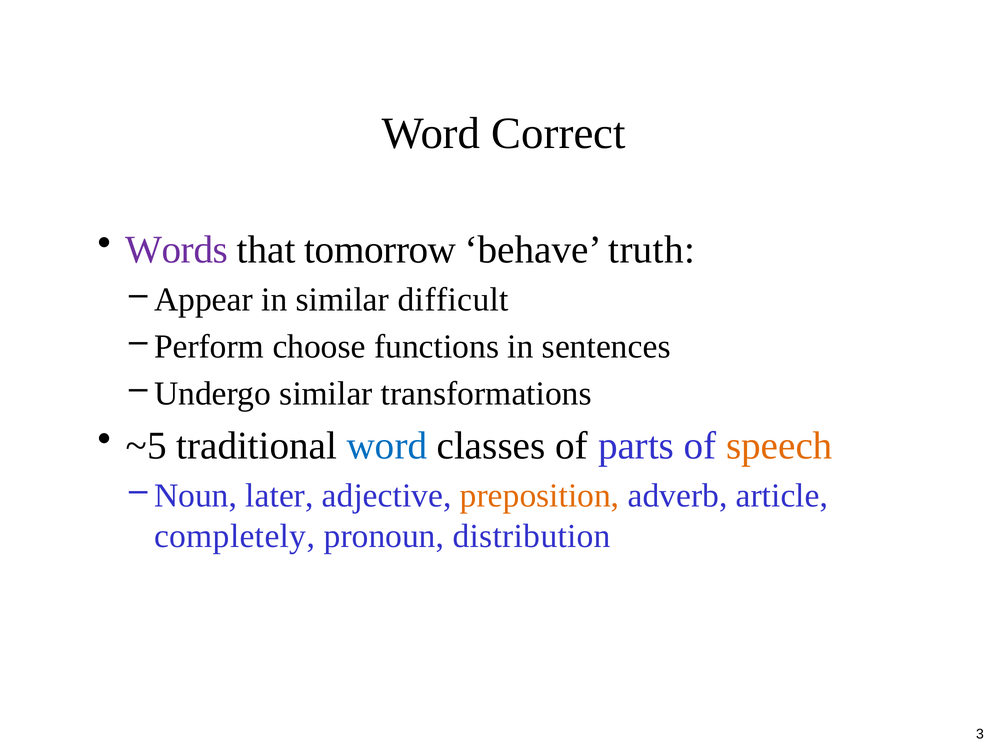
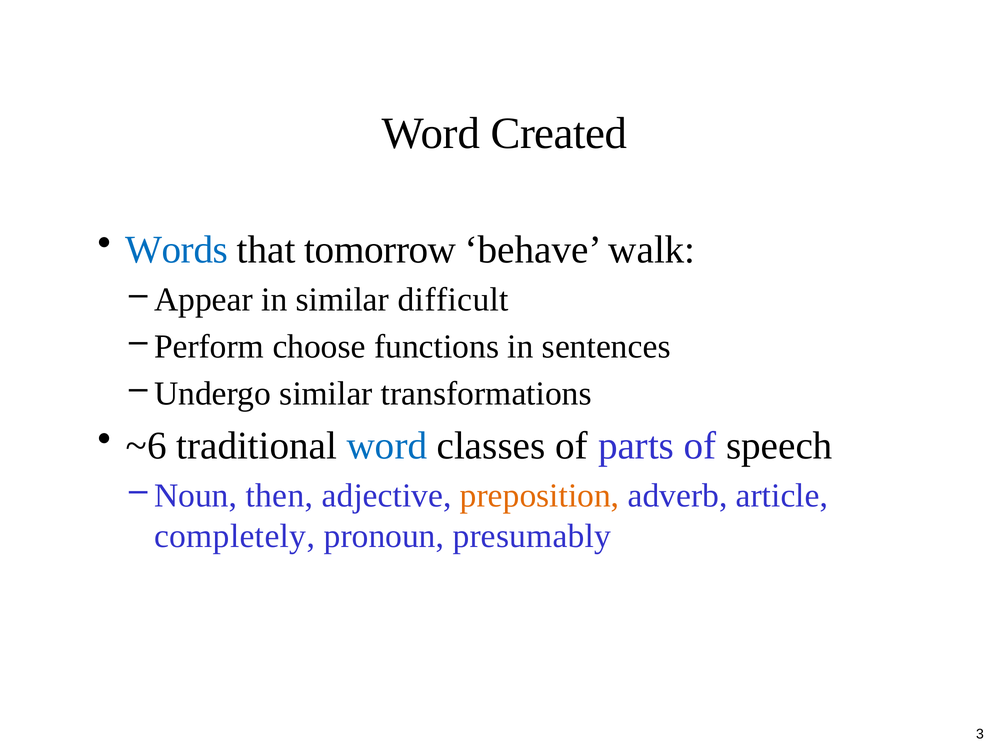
Correct: Correct -> Created
Words colour: purple -> blue
truth: truth -> walk
~5: ~5 -> ~6
speech colour: orange -> black
later: later -> then
distribution: distribution -> presumably
